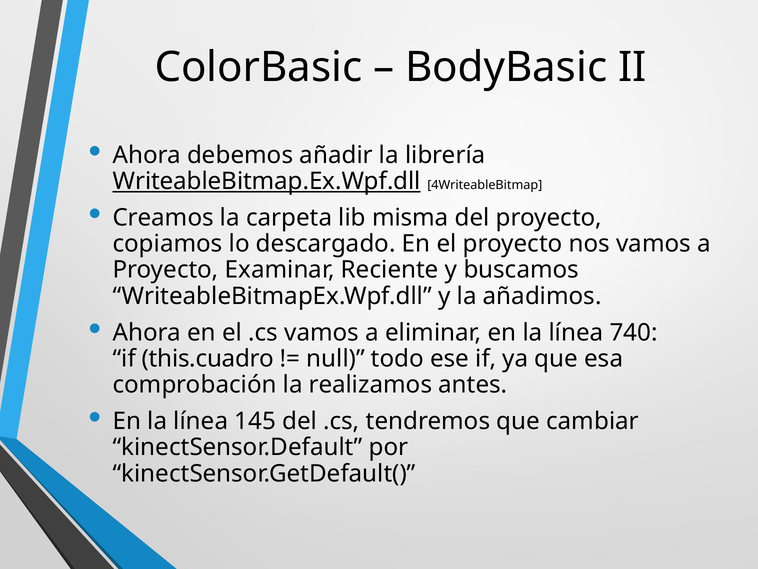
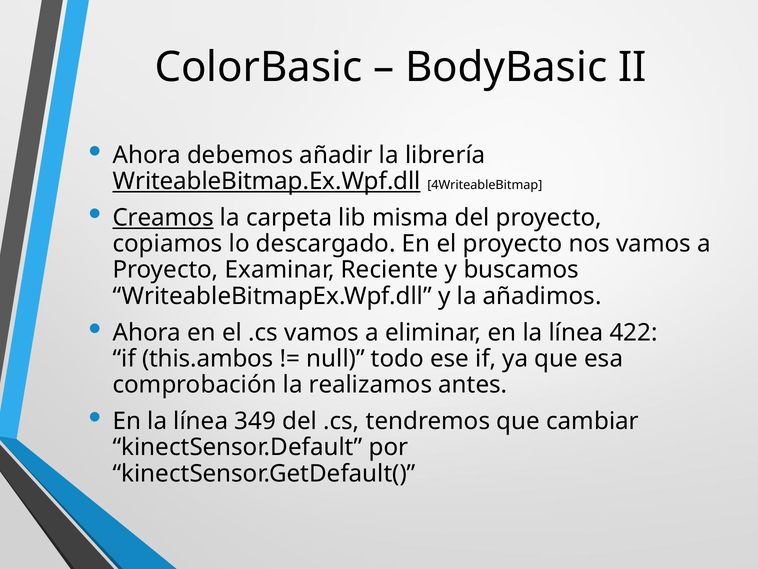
Creamos underline: none -> present
740: 740 -> 422
this.cuadro: this.cuadro -> this.ambos
145: 145 -> 349
